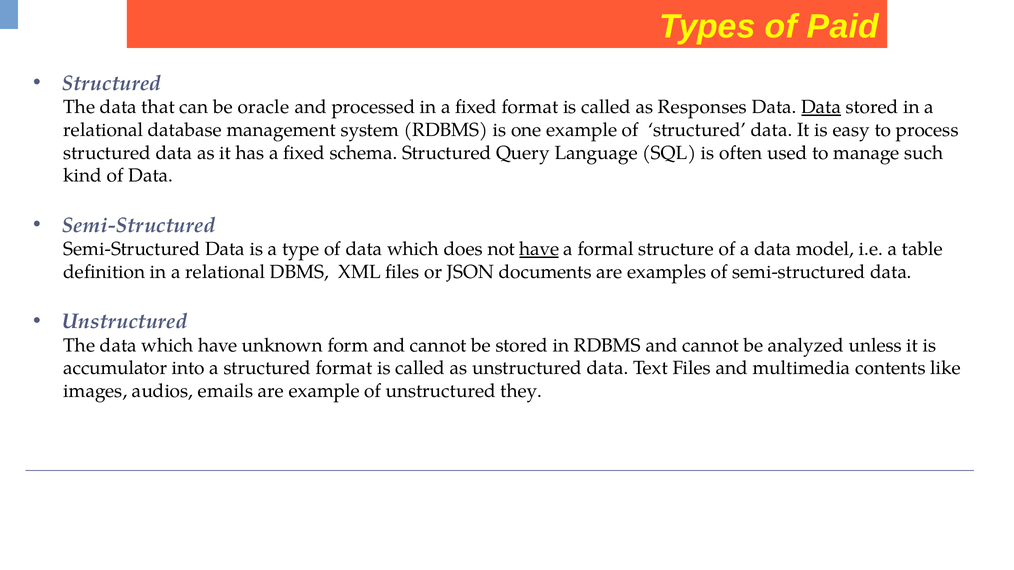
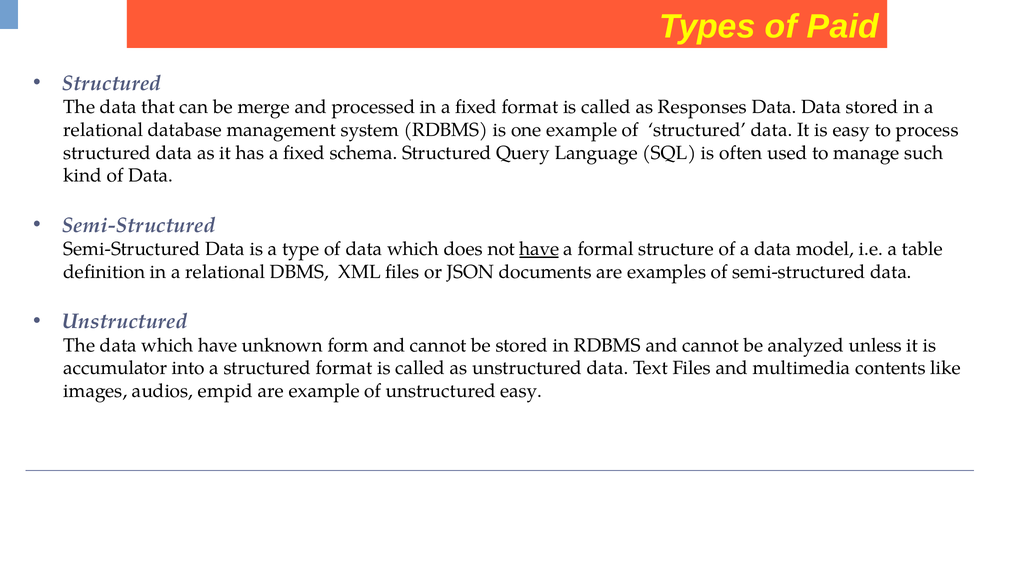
oracle: oracle -> merge
Data at (821, 107) underline: present -> none
emails: emails -> empid
unstructured they: they -> easy
